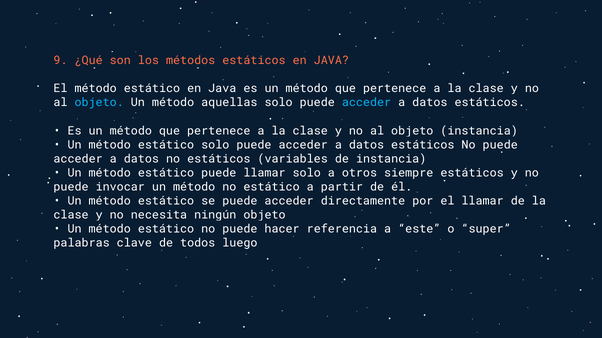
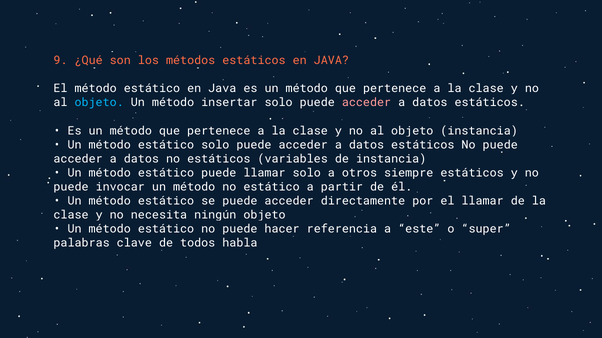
aquellas: aquellas -> insertar
acceder at (367, 103) colour: light blue -> pink
luego: luego -> habla
